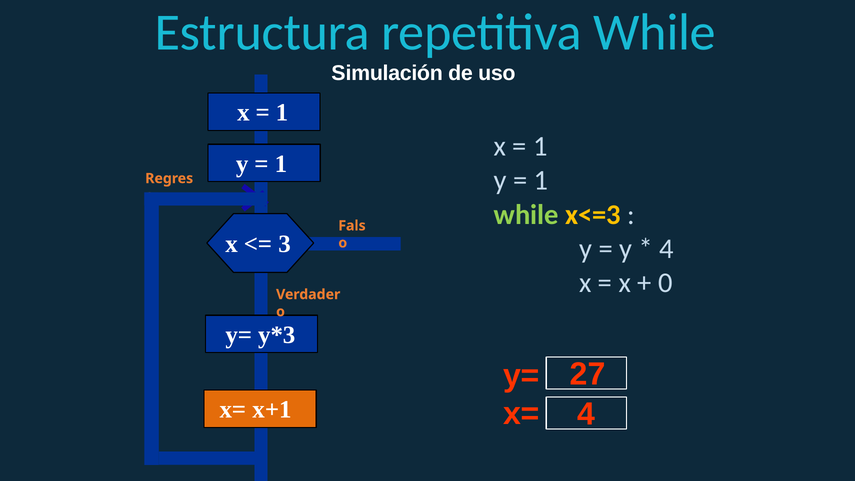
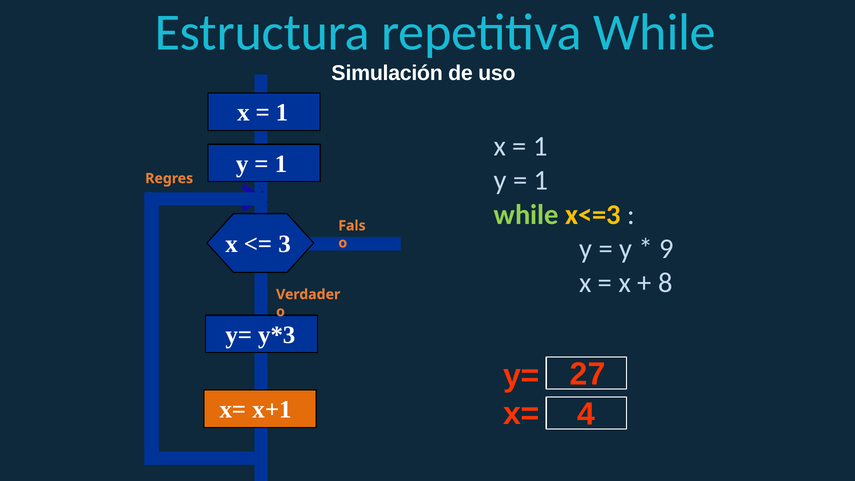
4 at (666, 249): 4 -> 9
0: 0 -> 8
